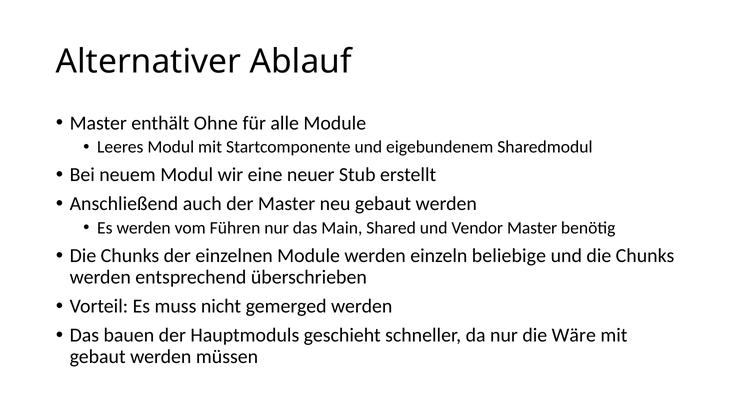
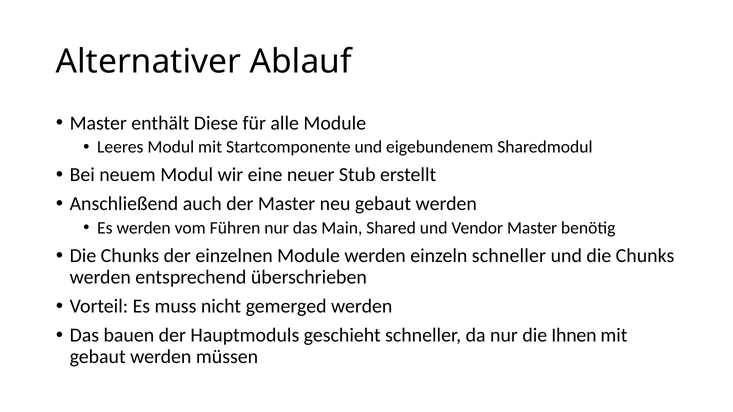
Ohne: Ohne -> Diese
einzeln beliebige: beliebige -> schneller
Wäre: Wäre -> Ihnen
